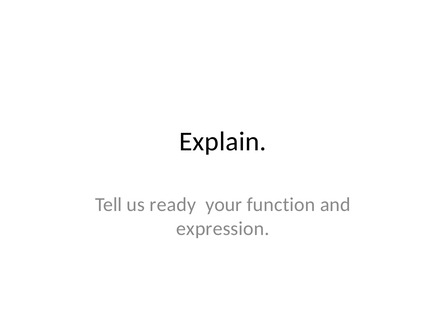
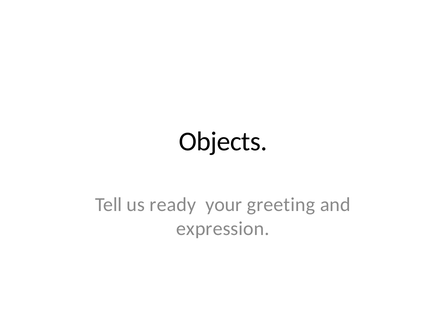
Explain: Explain -> Objects
function: function -> greeting
